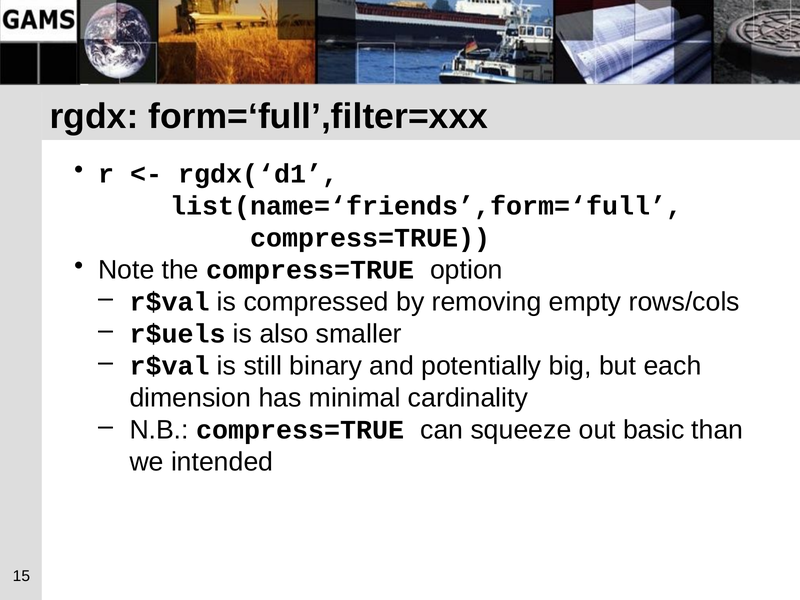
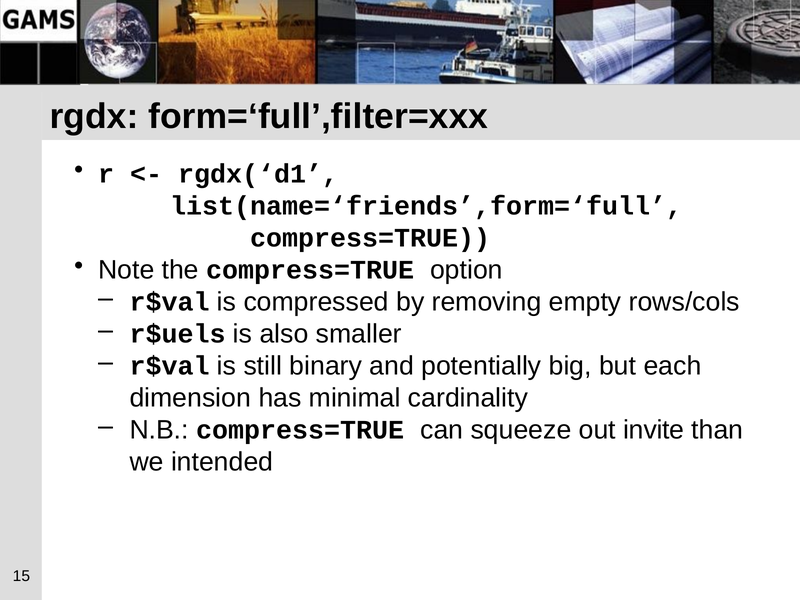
basic: basic -> invite
